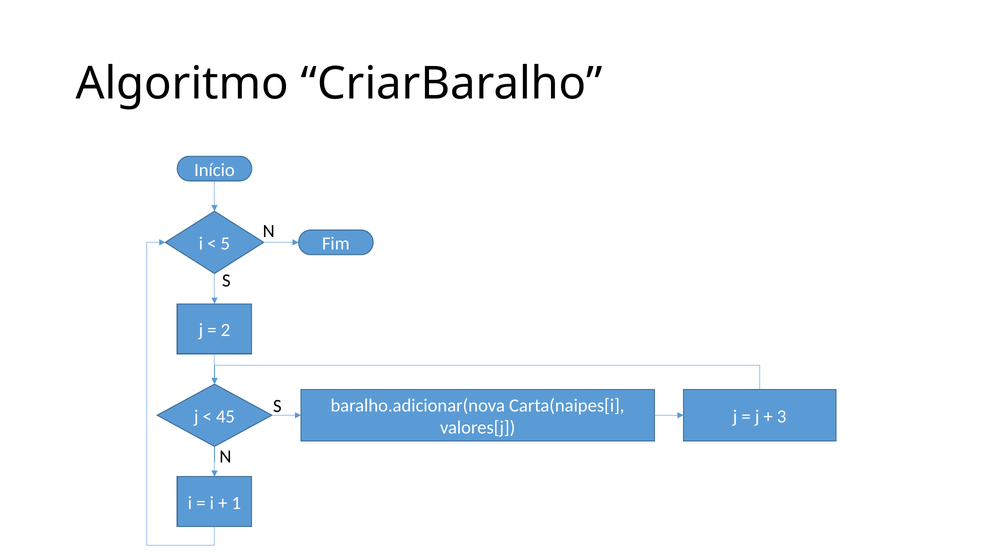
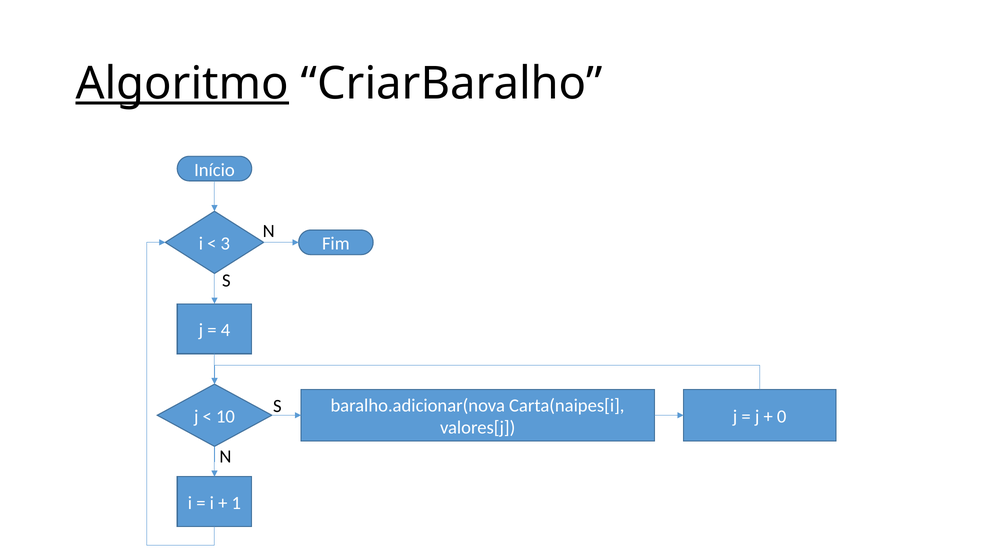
Algoritmo underline: none -> present
5: 5 -> 3
2: 2 -> 4
45: 45 -> 10
3: 3 -> 0
